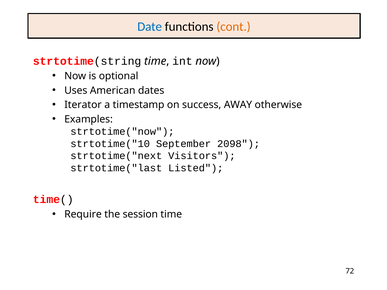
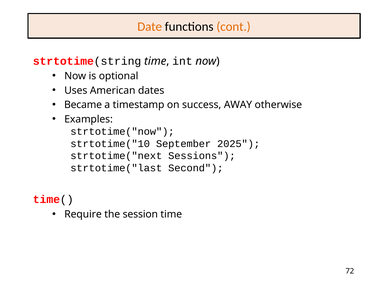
Date colour: blue -> orange
Iterator: Iterator -> Became
2098: 2098 -> 2025
Visitors: Visitors -> Sessions
Listed: Listed -> Second
